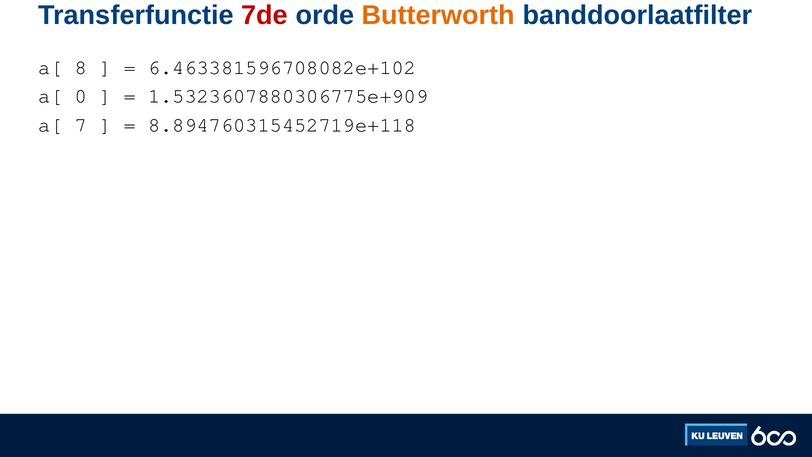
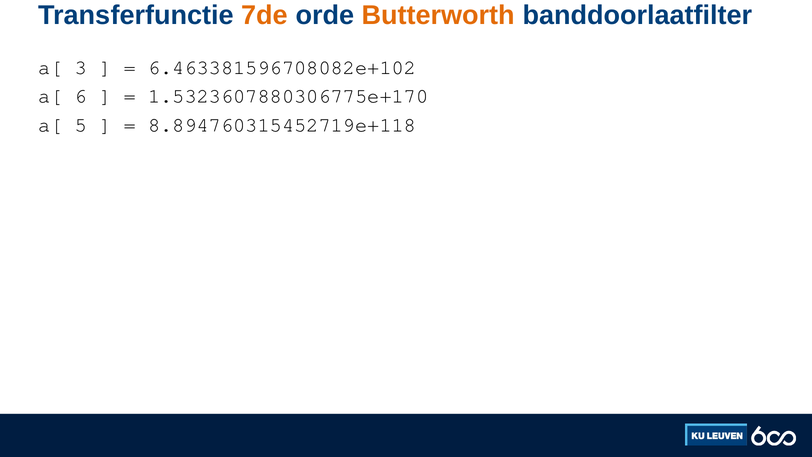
7de colour: red -> orange
8: 8 -> 3
0: 0 -> 6
1.5323607880306775e+909: 1.5323607880306775e+909 -> 1.5323607880306775e+170
7: 7 -> 5
